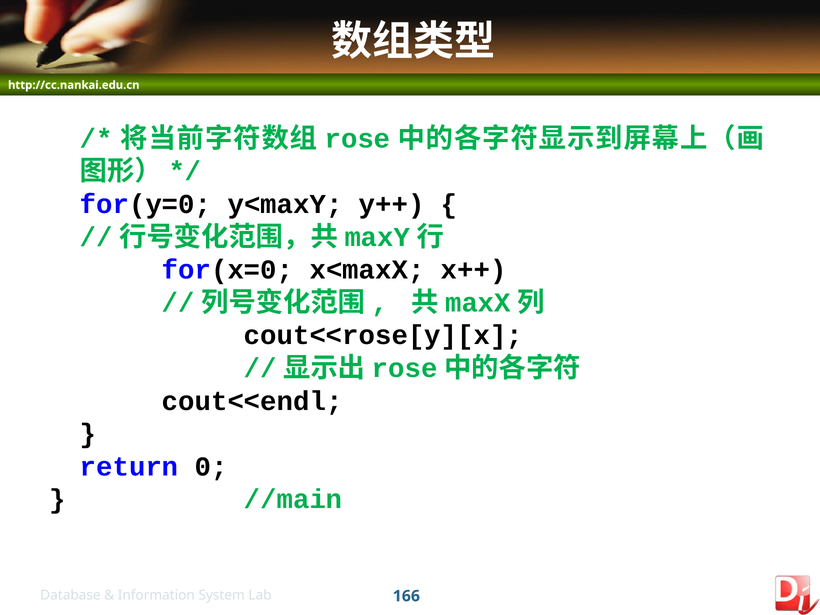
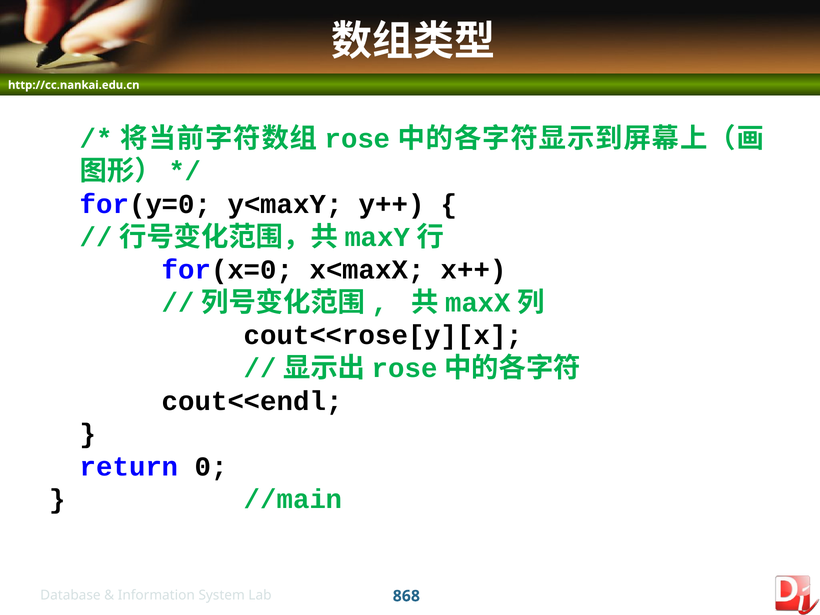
166: 166 -> 868
